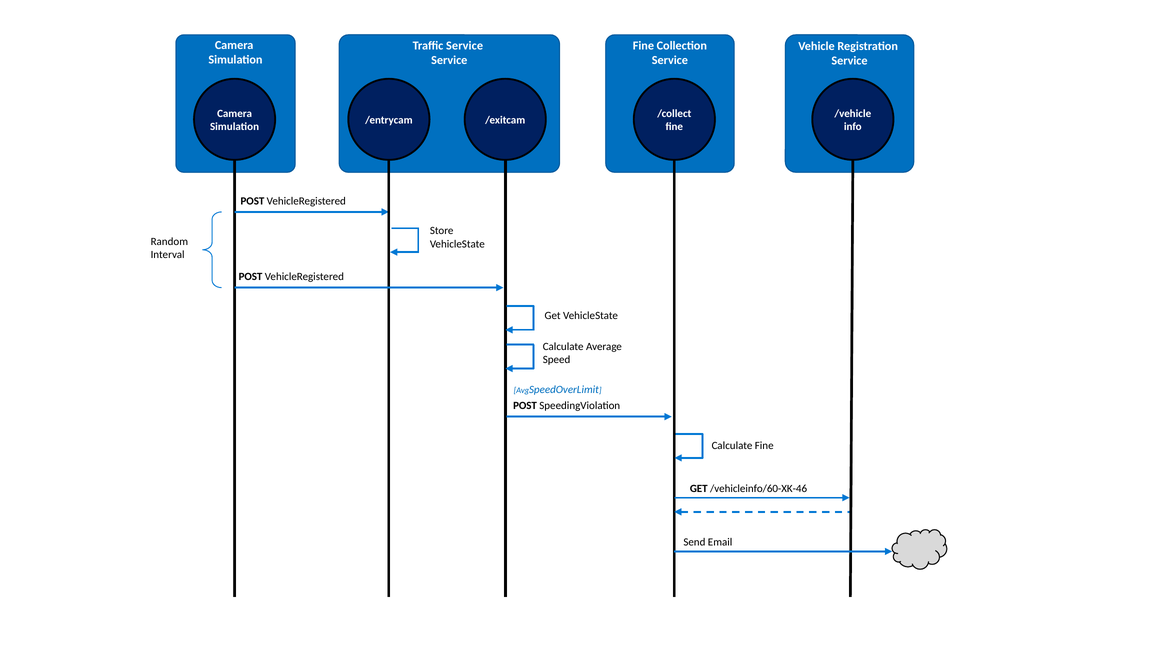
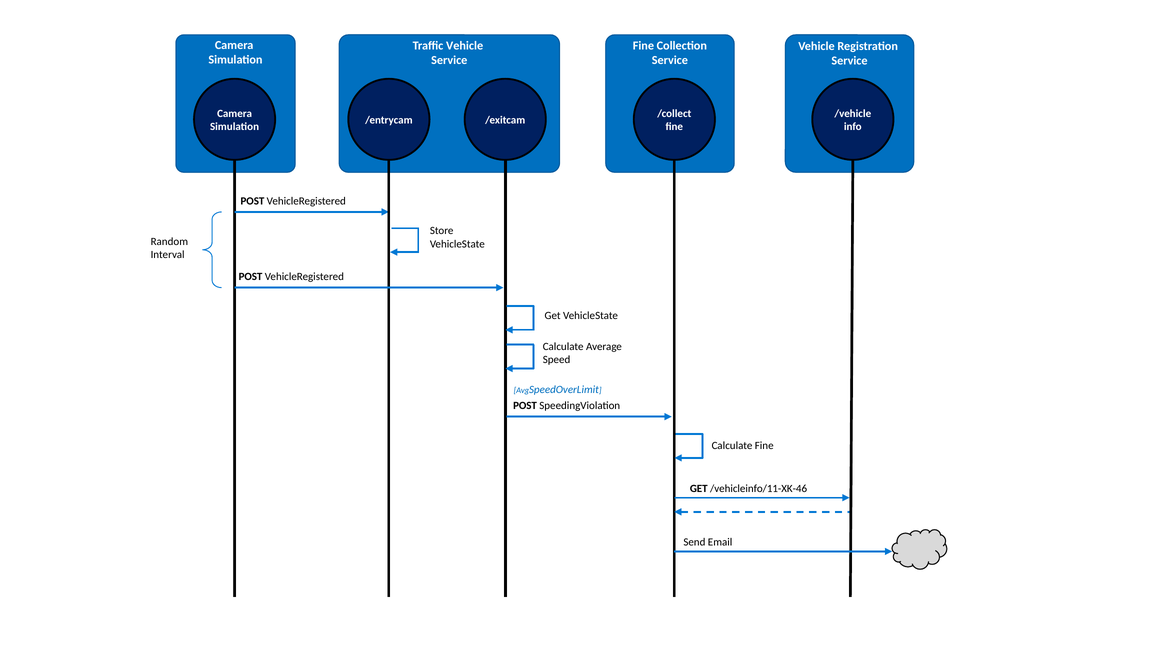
Traffic Service: Service -> Vehicle
/vehicleinfo/60-XK-46: /vehicleinfo/60-XK-46 -> /vehicleinfo/11-XK-46
